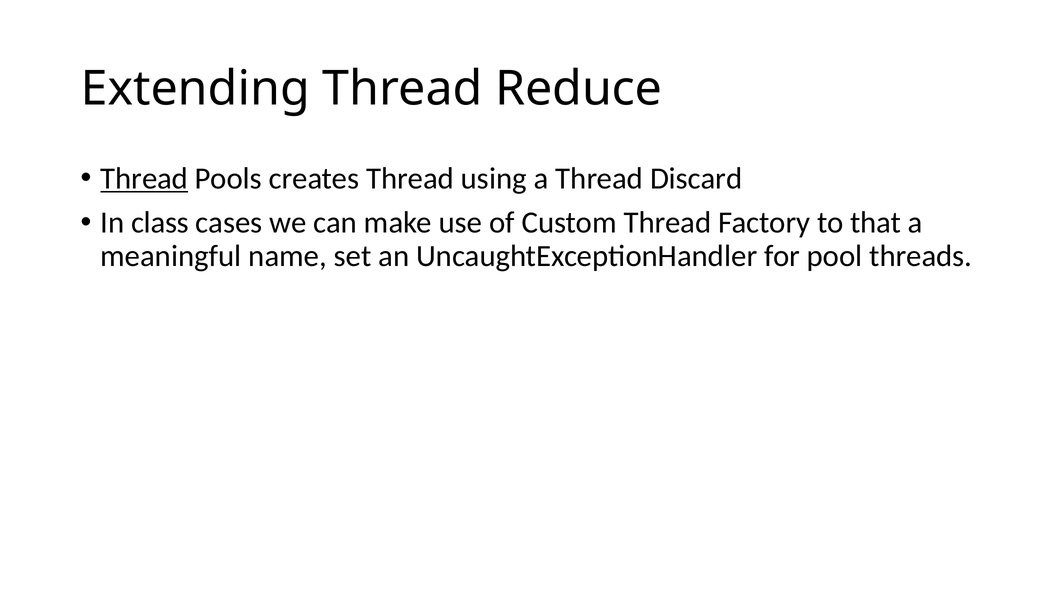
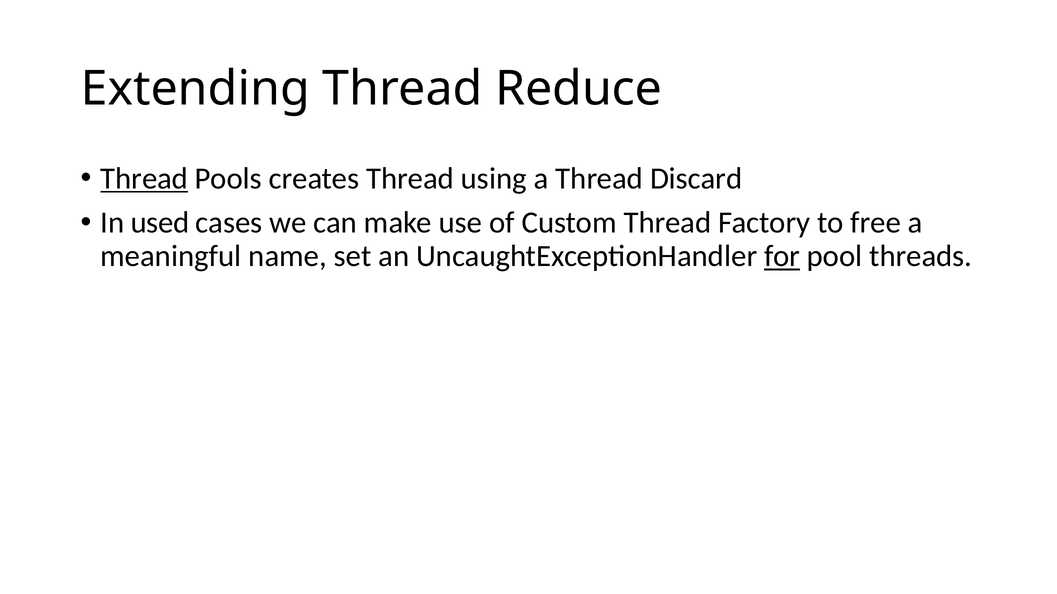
class: class -> used
that: that -> free
for underline: none -> present
